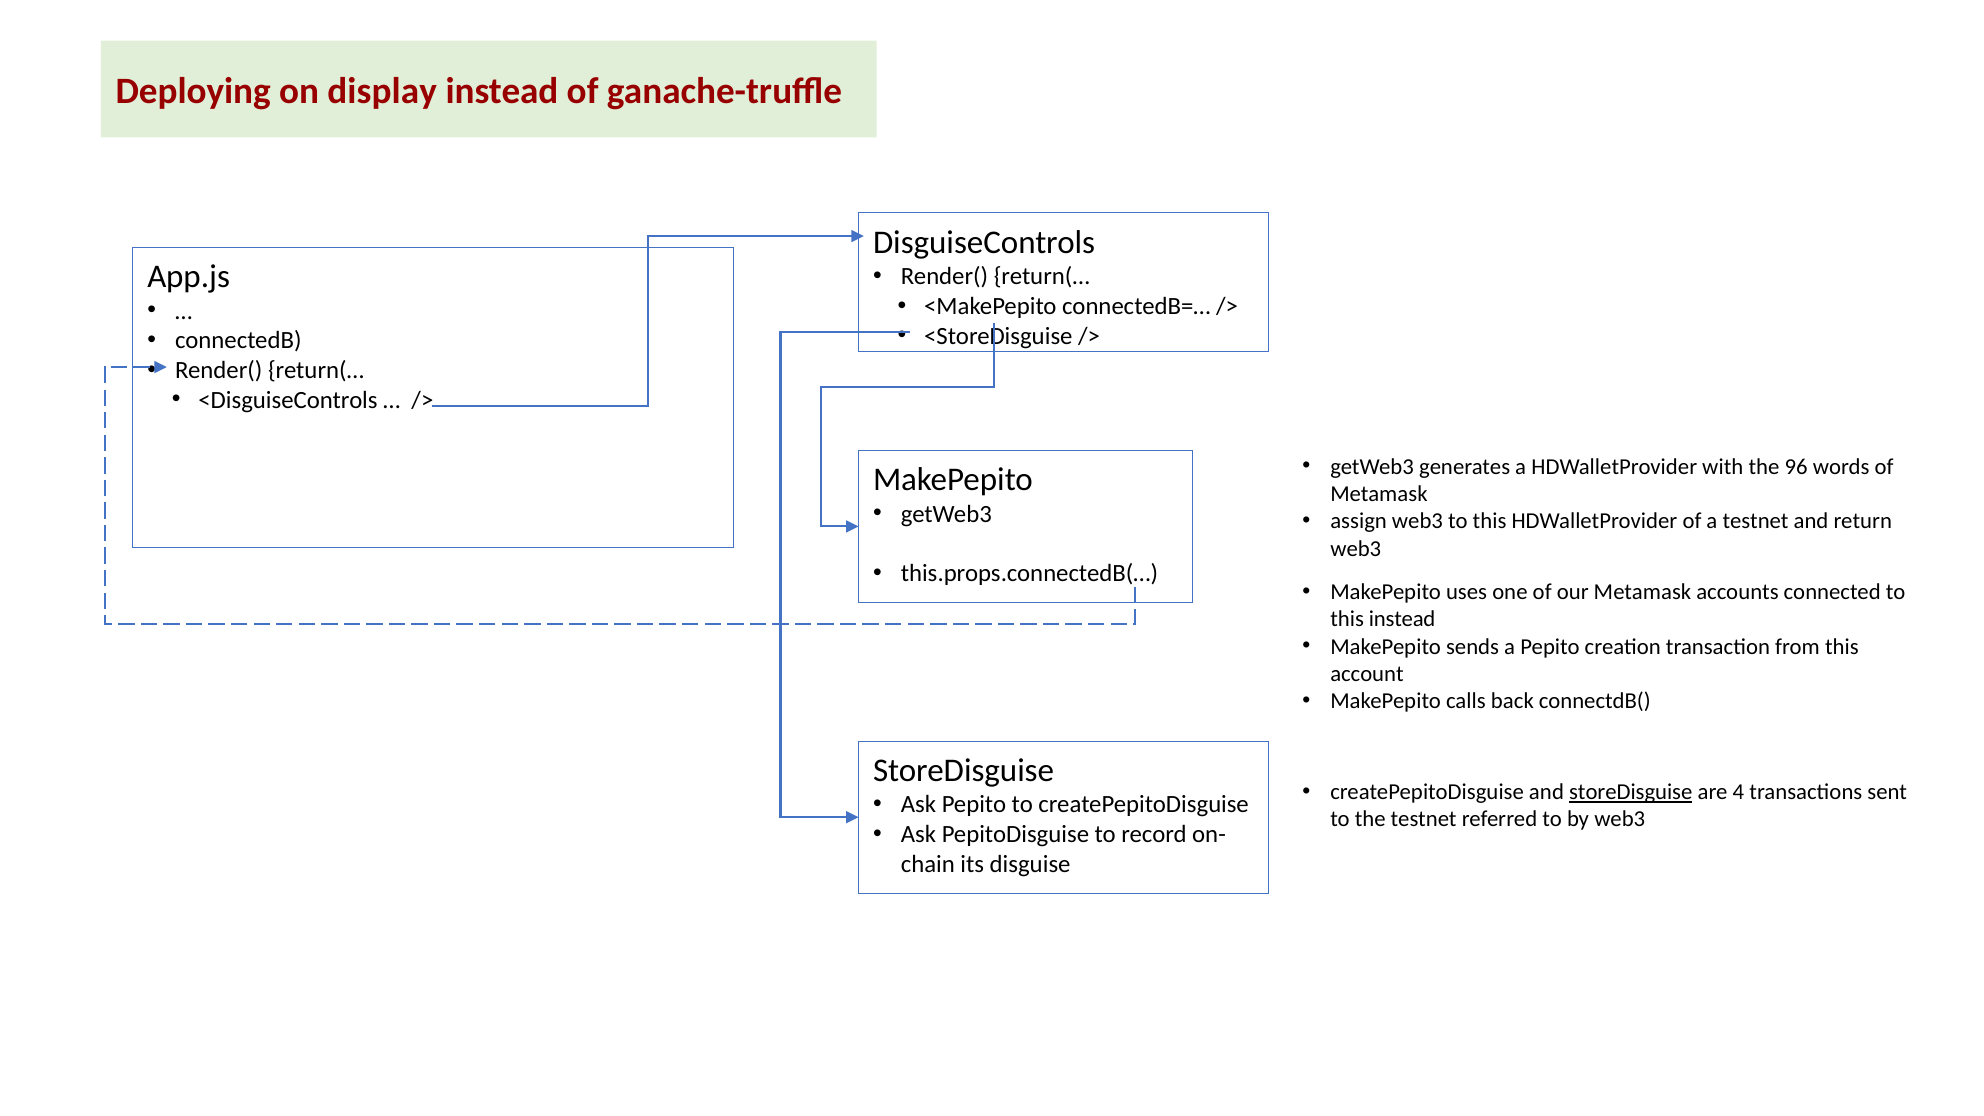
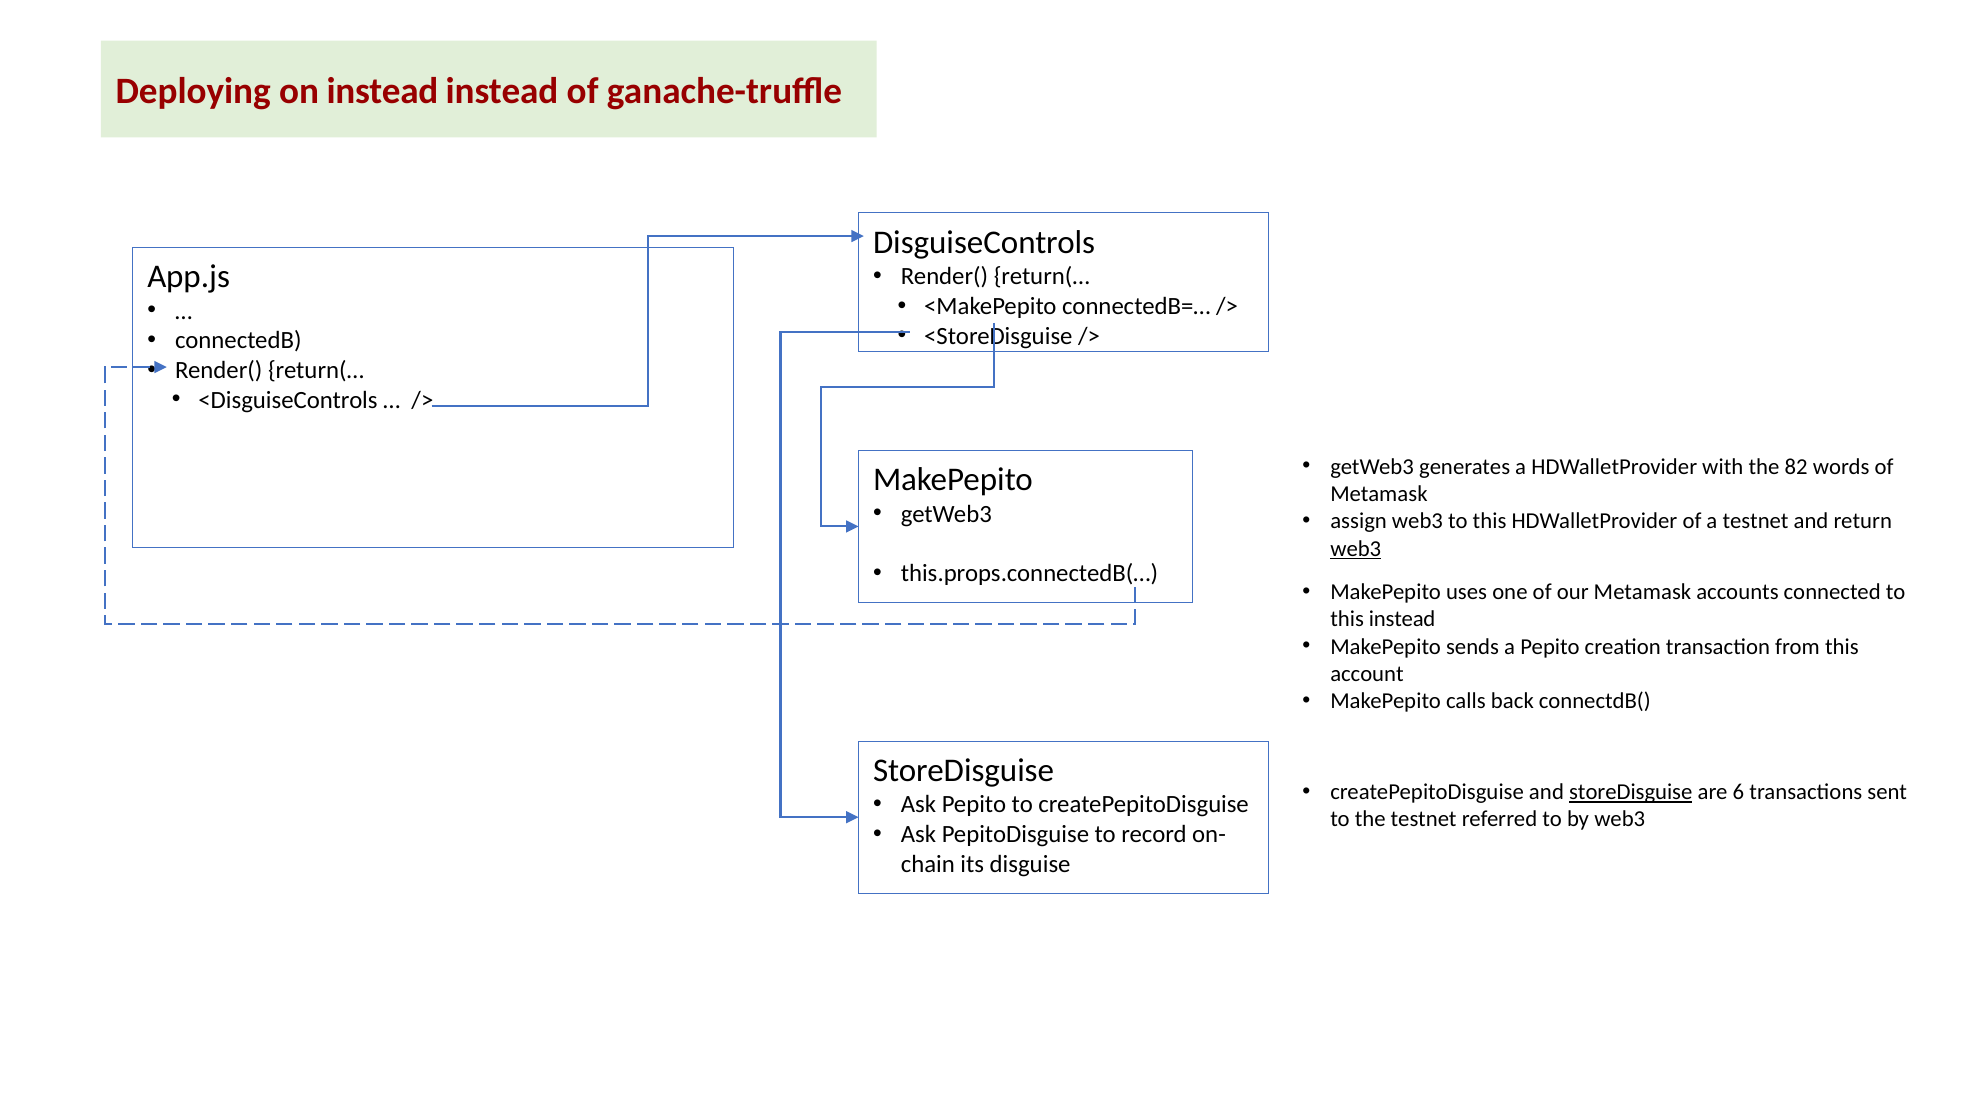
on display: display -> instead
96: 96 -> 82
web3 at (1356, 549) underline: none -> present
4: 4 -> 6
